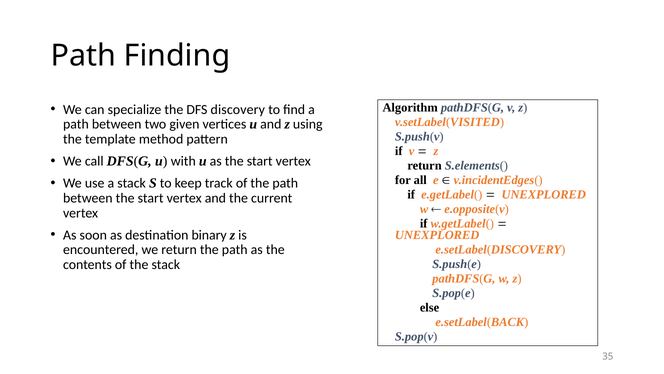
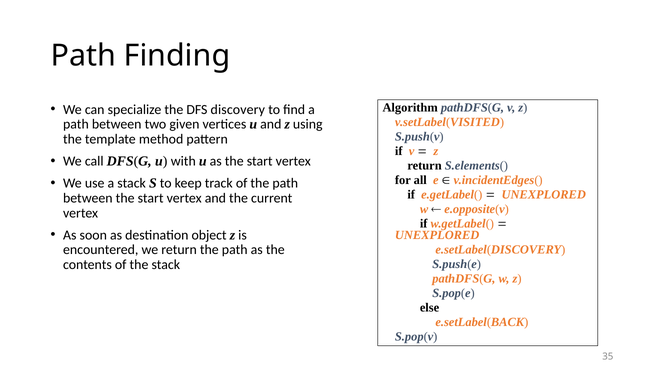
binary: binary -> object
